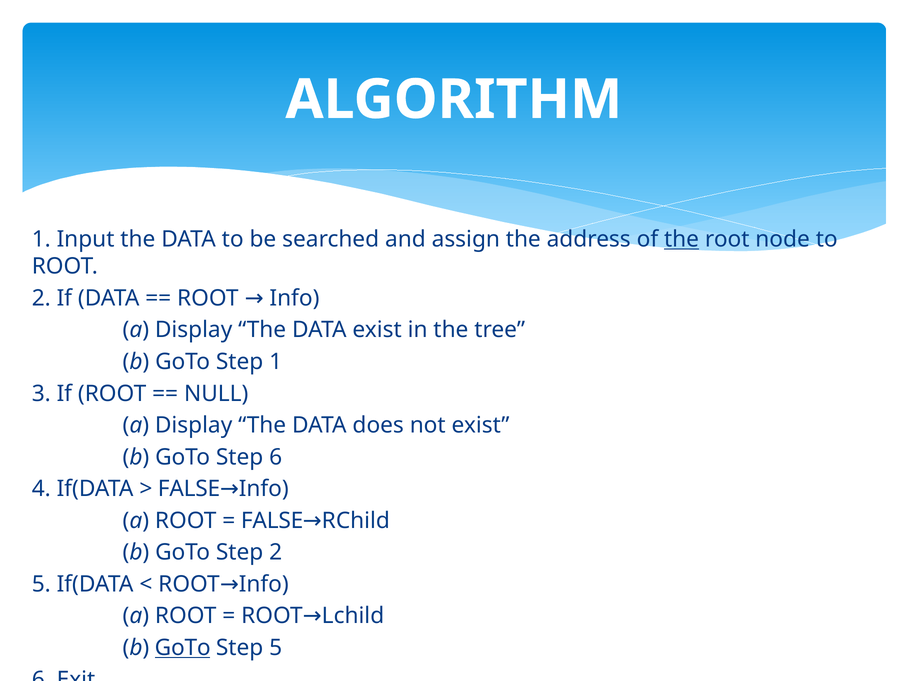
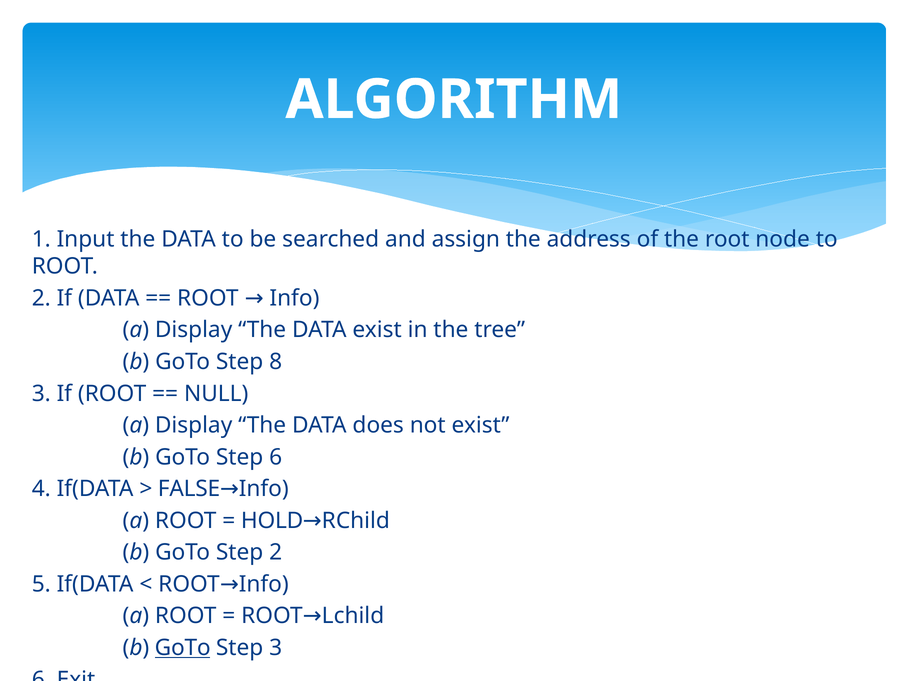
the at (682, 239) underline: present -> none
Step 1: 1 -> 8
FALSE at (272, 521): FALSE -> HOLD
Step 5: 5 -> 3
